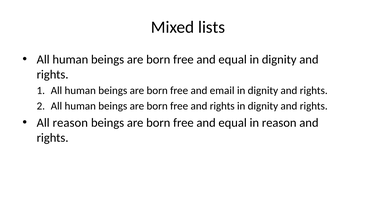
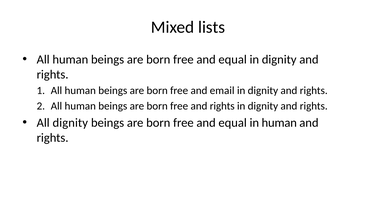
All reason: reason -> dignity
in reason: reason -> human
